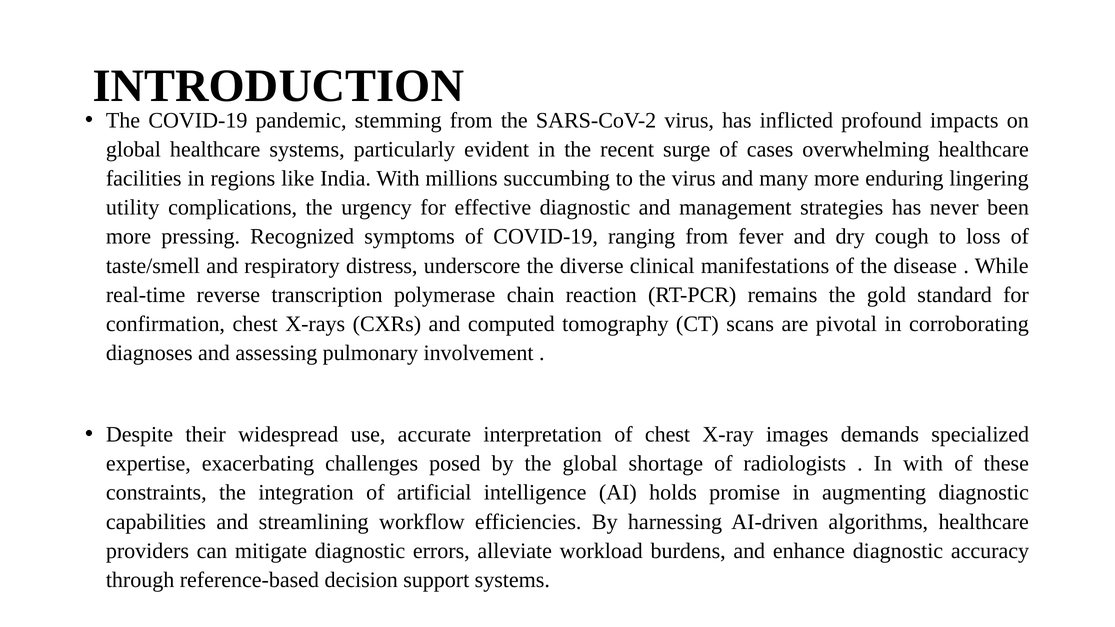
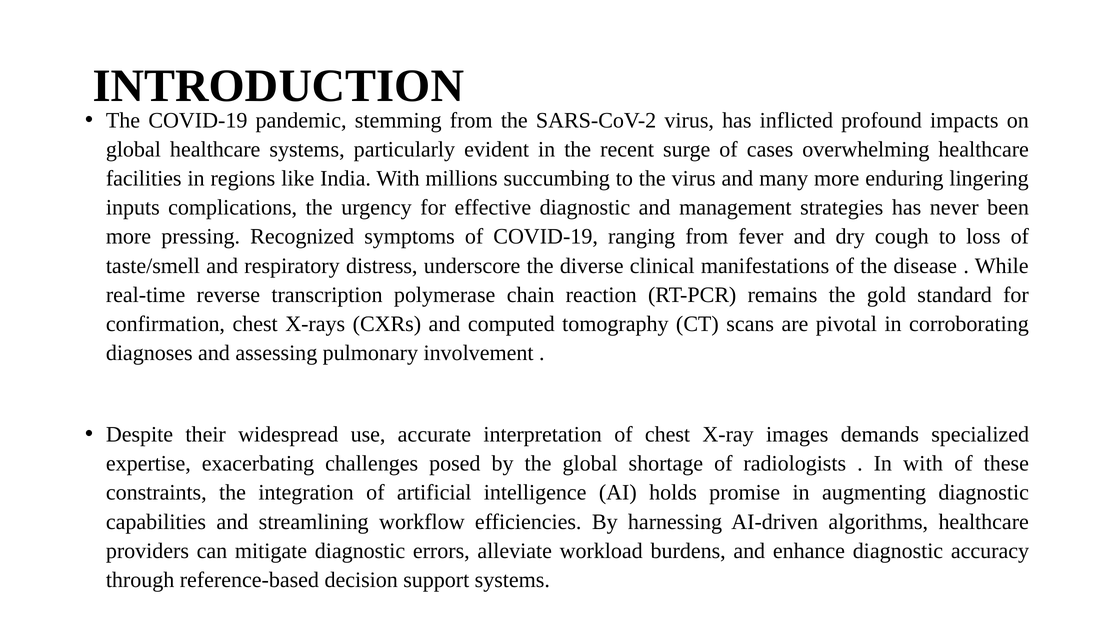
utility: utility -> inputs
